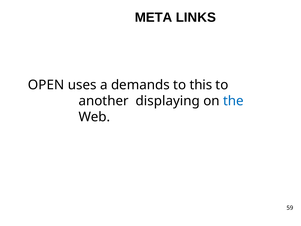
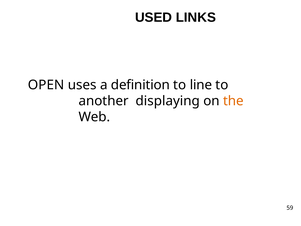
META: META -> USED
demands: demands -> definition
this: this -> line
the colour: blue -> orange
